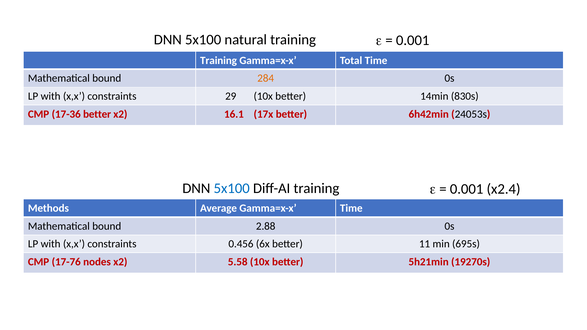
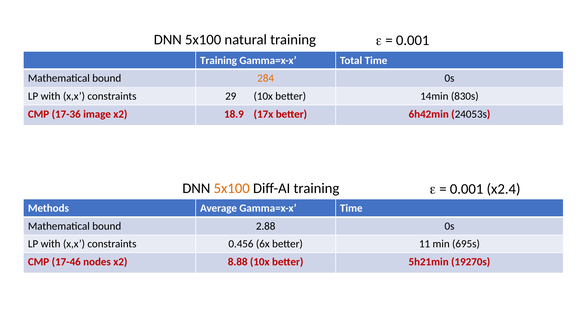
17-36 better: better -> image
16.1: 16.1 -> 18.9
5x100 at (232, 188) colour: blue -> orange
17-76: 17-76 -> 17-46
5.58: 5.58 -> 8.88
